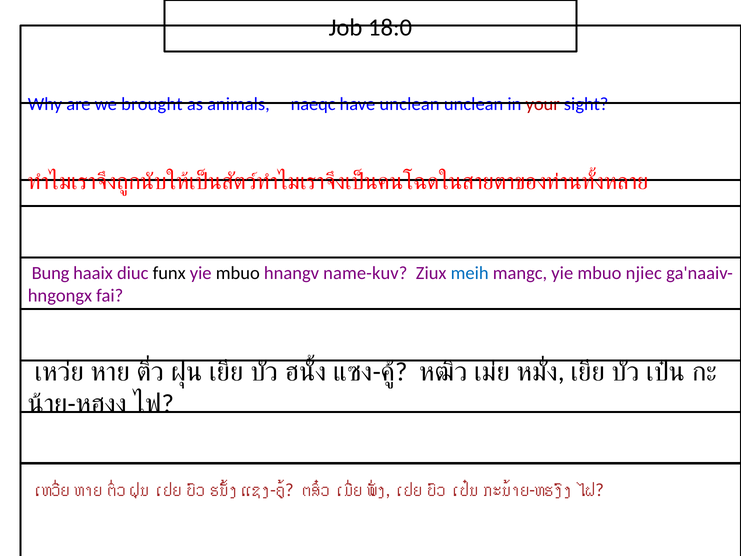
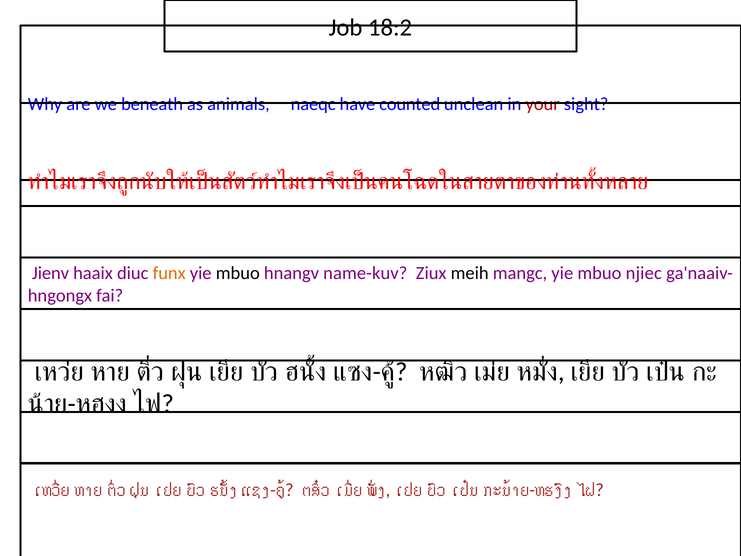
18:0: 18:0 -> 18:2
brought: brought -> beneath
have unclean: unclean -> counted
Bung: Bung -> Jienv
funx colour: black -> orange
meih colour: blue -> black
